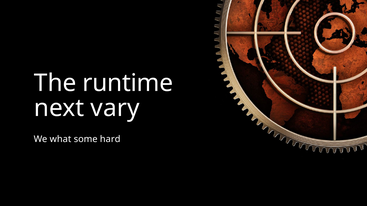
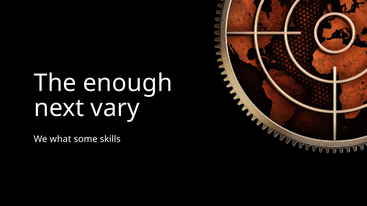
runtime: runtime -> enough
hard: hard -> skills
